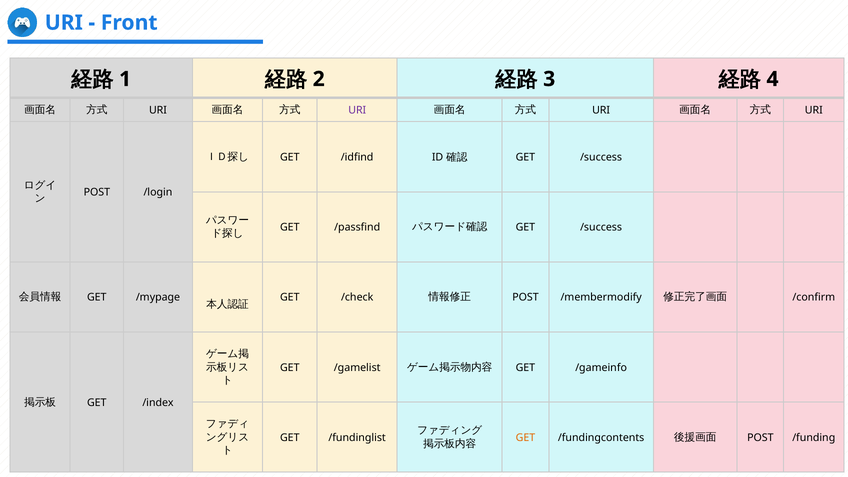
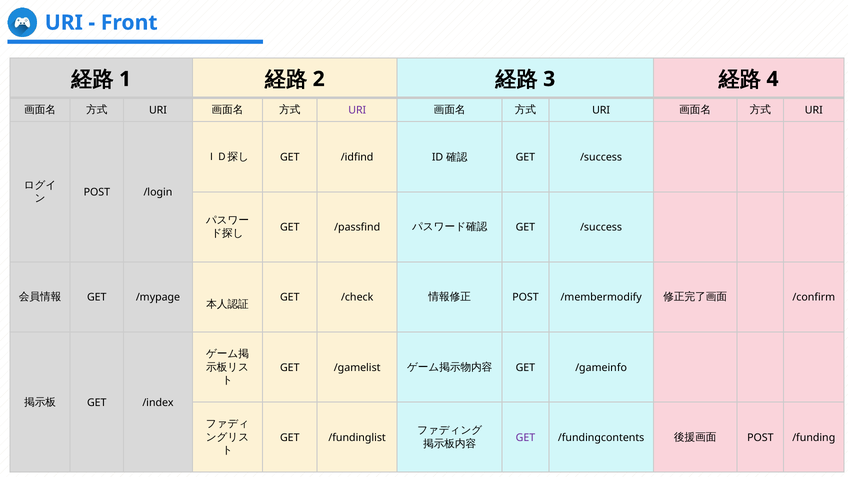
GET at (525, 438) colour: orange -> purple
